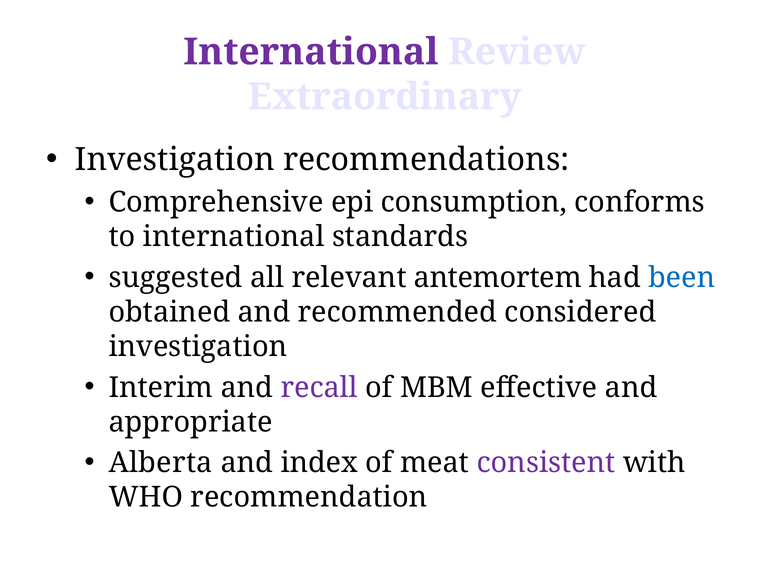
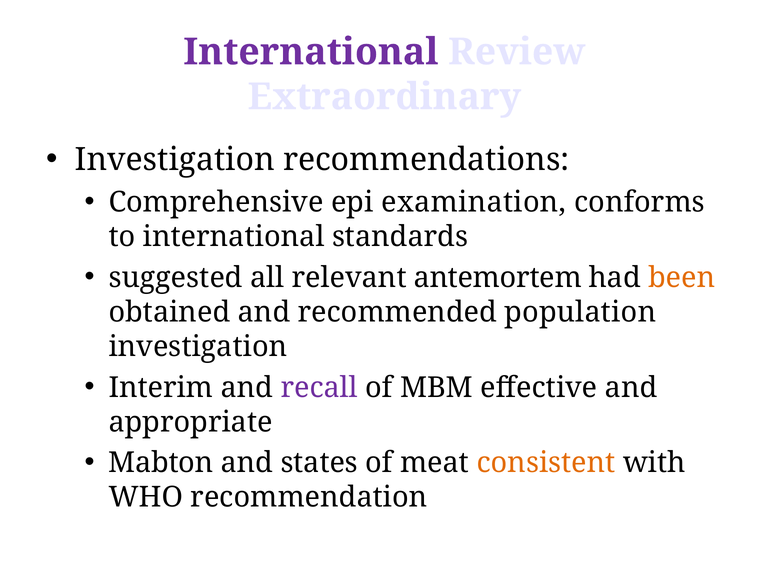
consumption: consumption -> examination
been colour: blue -> orange
considered: considered -> population
Alberta: Alberta -> Mabton
index: index -> states
consistent colour: purple -> orange
